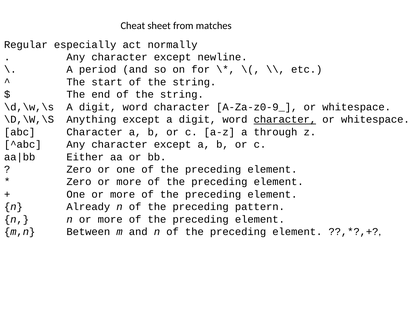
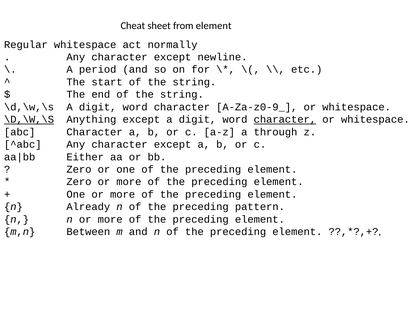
from matches: matches -> element
Regular especially: especially -> whitespace
\D,\W,\S at (29, 119) underline: none -> present
